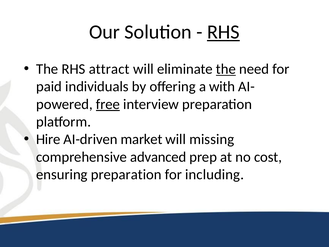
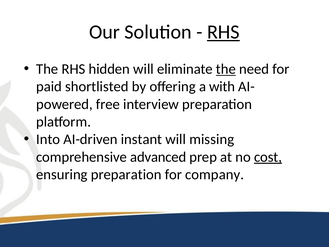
attract: attract -> hidden
individuals: individuals -> shortlisted
free underline: present -> none
Hire: Hire -> Into
market: market -> instant
cost underline: none -> present
including: including -> company
